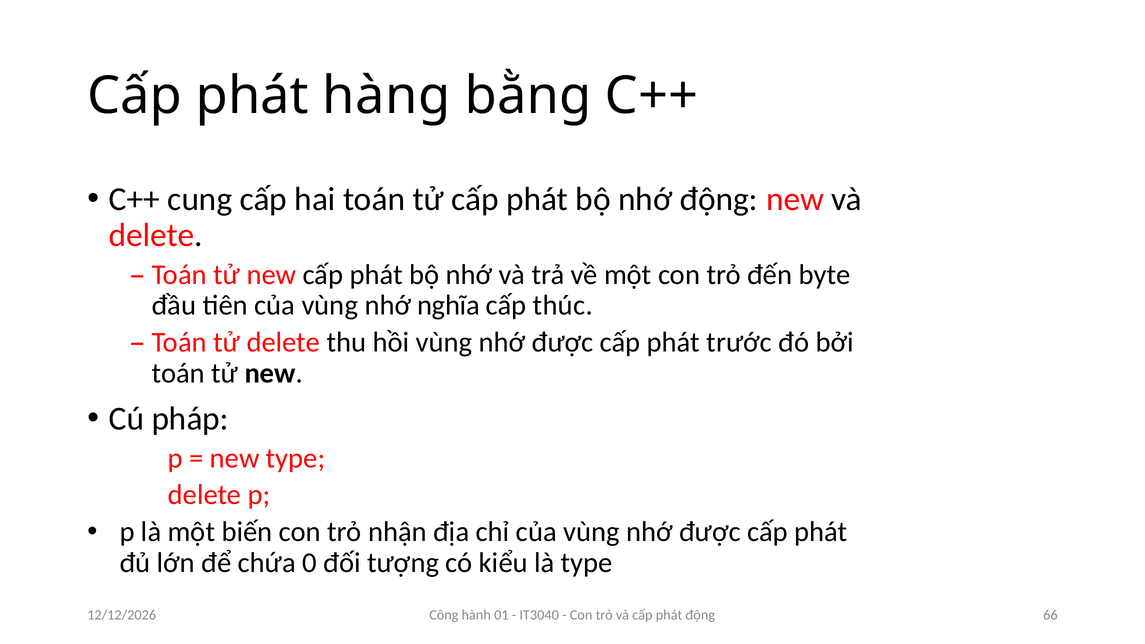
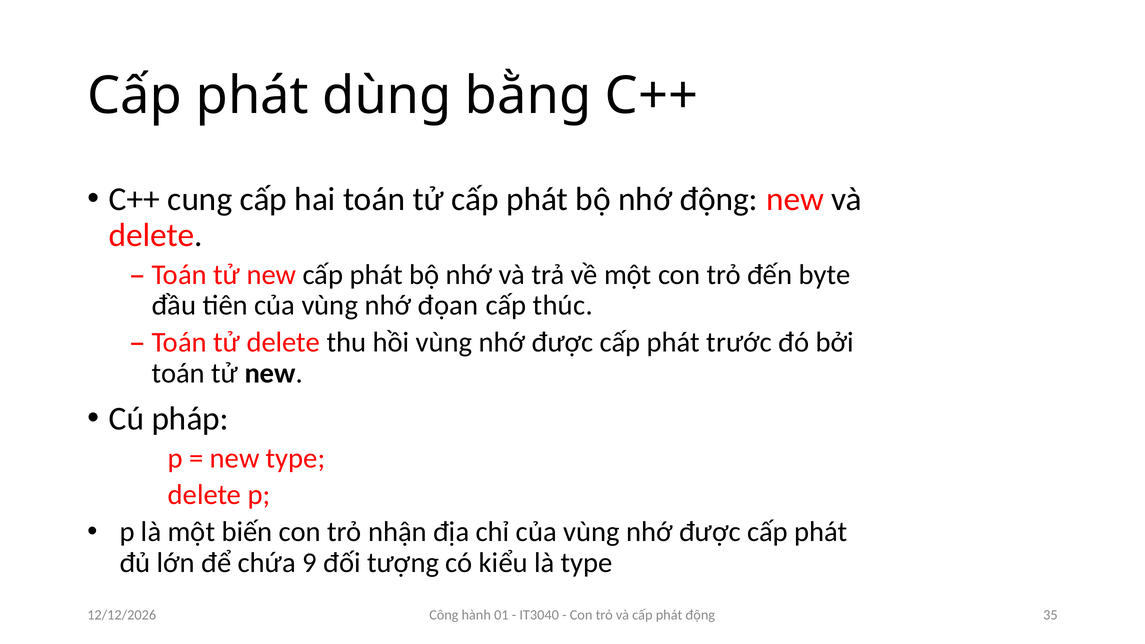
hàng: hàng -> dùng
nghĩa: nghĩa -> đọan
0: 0 -> 9
66: 66 -> 35
